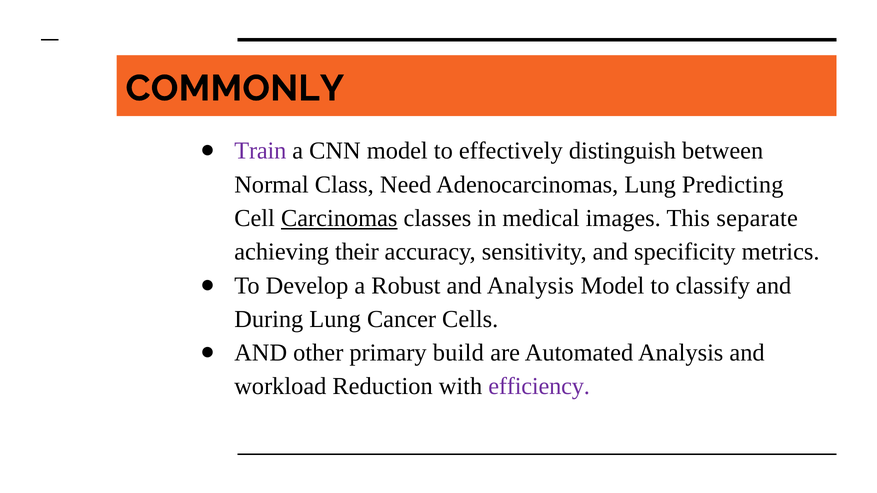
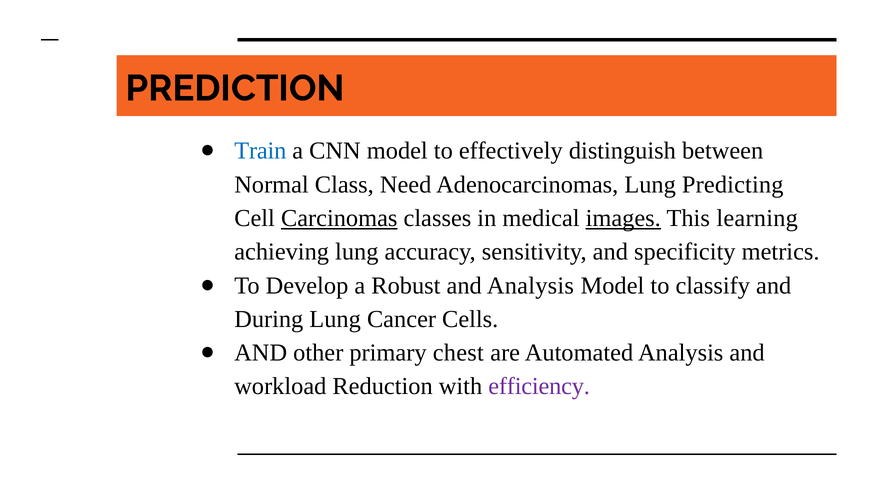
COMMONLY: COMMONLY -> PREDICTION
Train colour: purple -> blue
images underline: none -> present
separate: separate -> learning
achieving their: their -> lung
build: build -> chest
